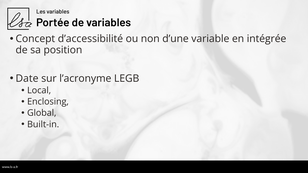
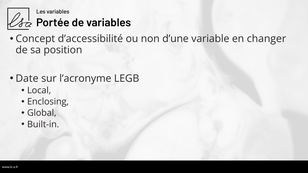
intégrée: intégrée -> changer
